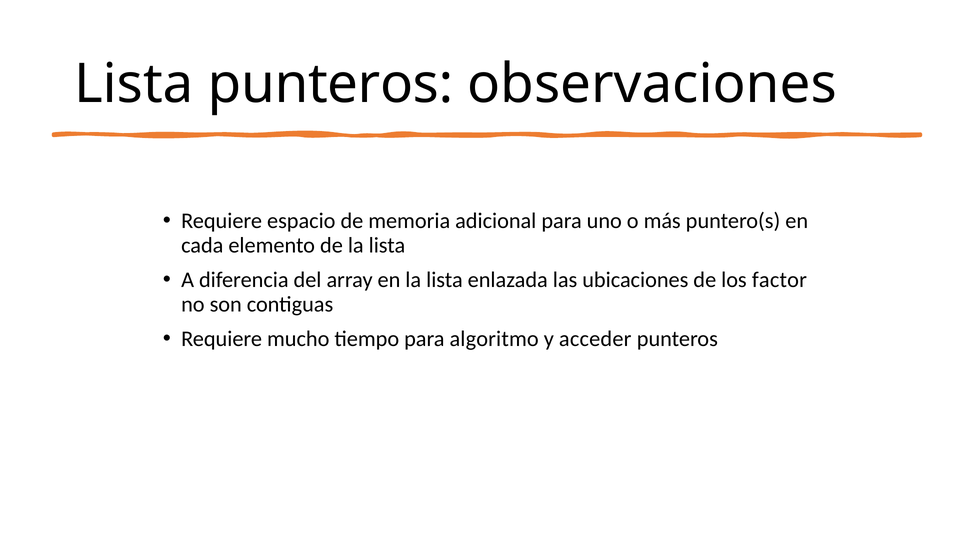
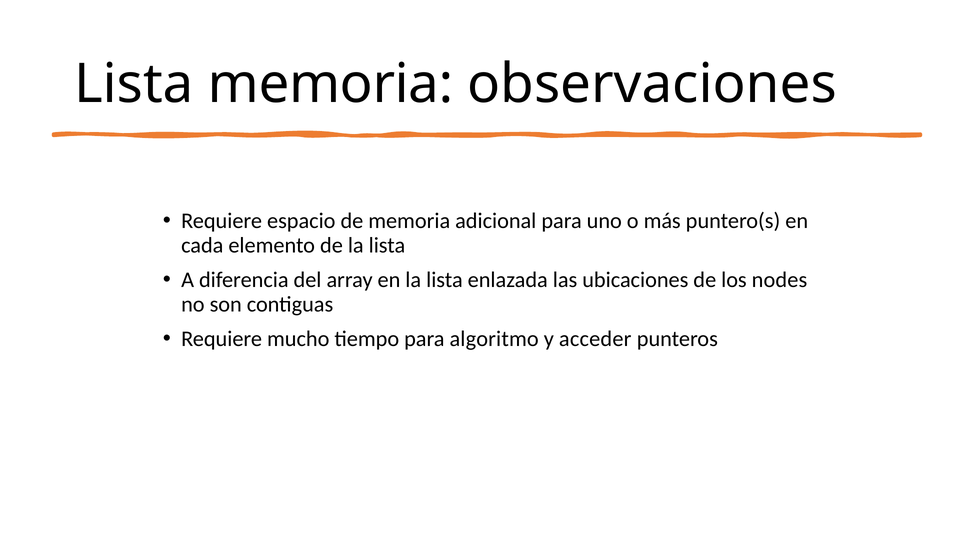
Lista punteros: punteros -> memoria
factor: factor -> nodes
